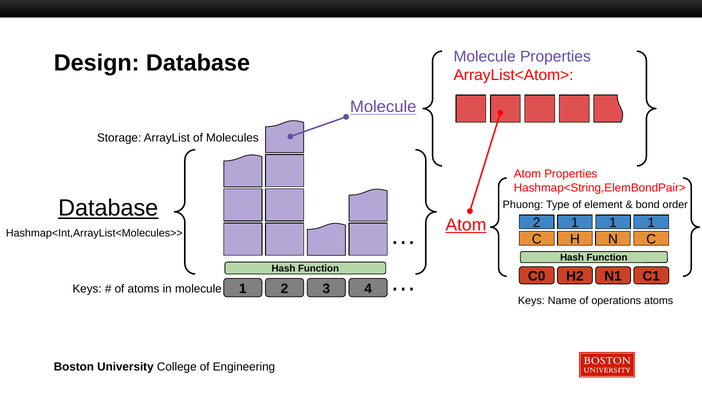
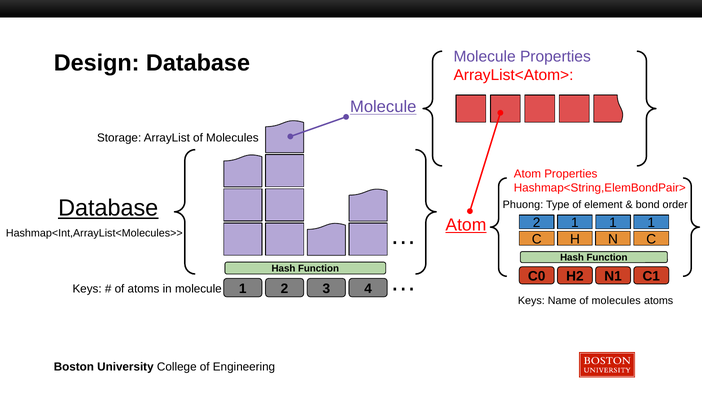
Name of operations: operations -> molecules
